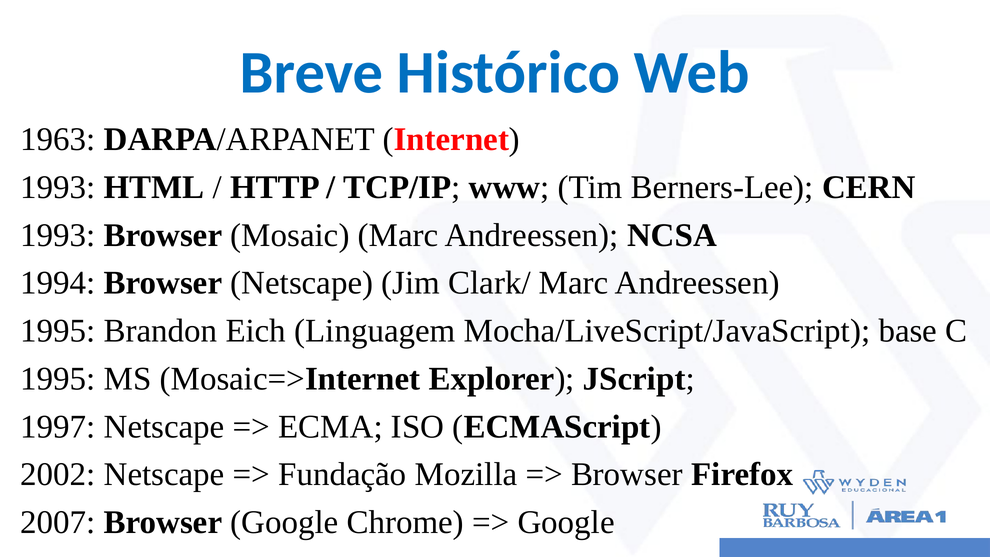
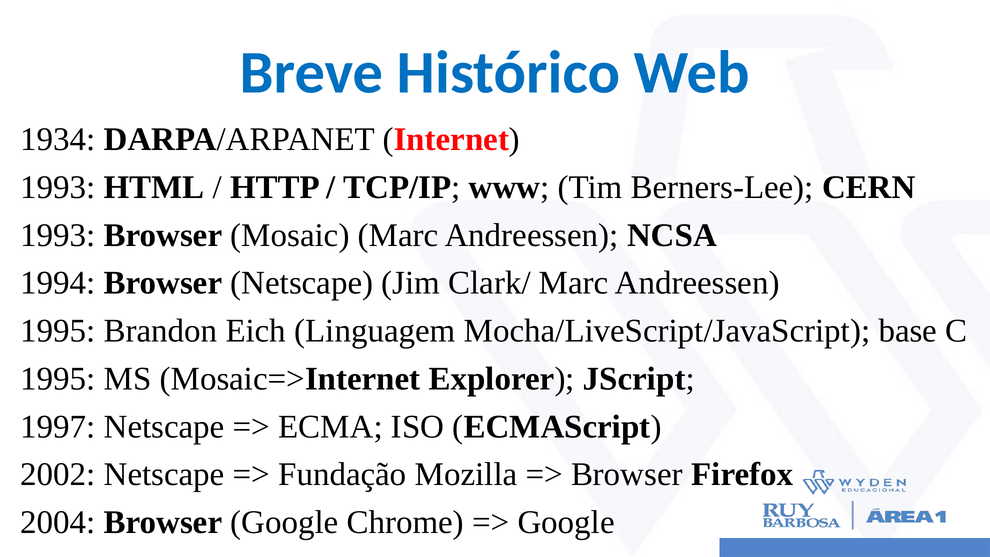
1963: 1963 -> 1934
2007: 2007 -> 2004
